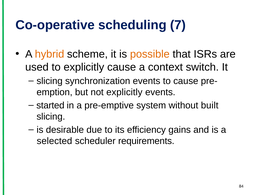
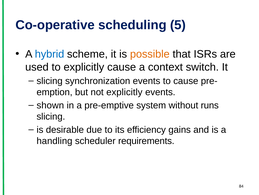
7: 7 -> 5
hybrid colour: orange -> blue
started: started -> shown
built: built -> runs
selected: selected -> handling
